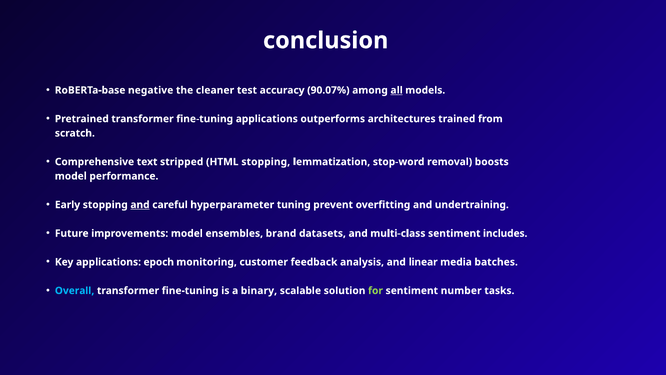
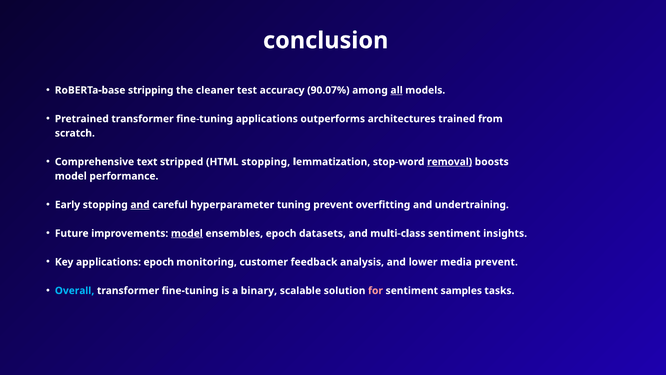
negative: negative -> stripping
removal underline: none -> present
model at (187, 233) underline: none -> present
ensembles brand: brand -> epoch
includes: includes -> insights
linear: linear -> lower
media batches: batches -> prevent
for colour: light green -> pink
number: number -> samples
